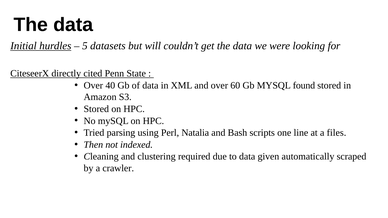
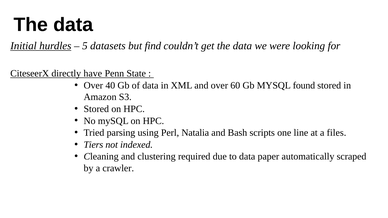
will: will -> find
cited: cited -> have
Then: Then -> Tiers
given: given -> paper
